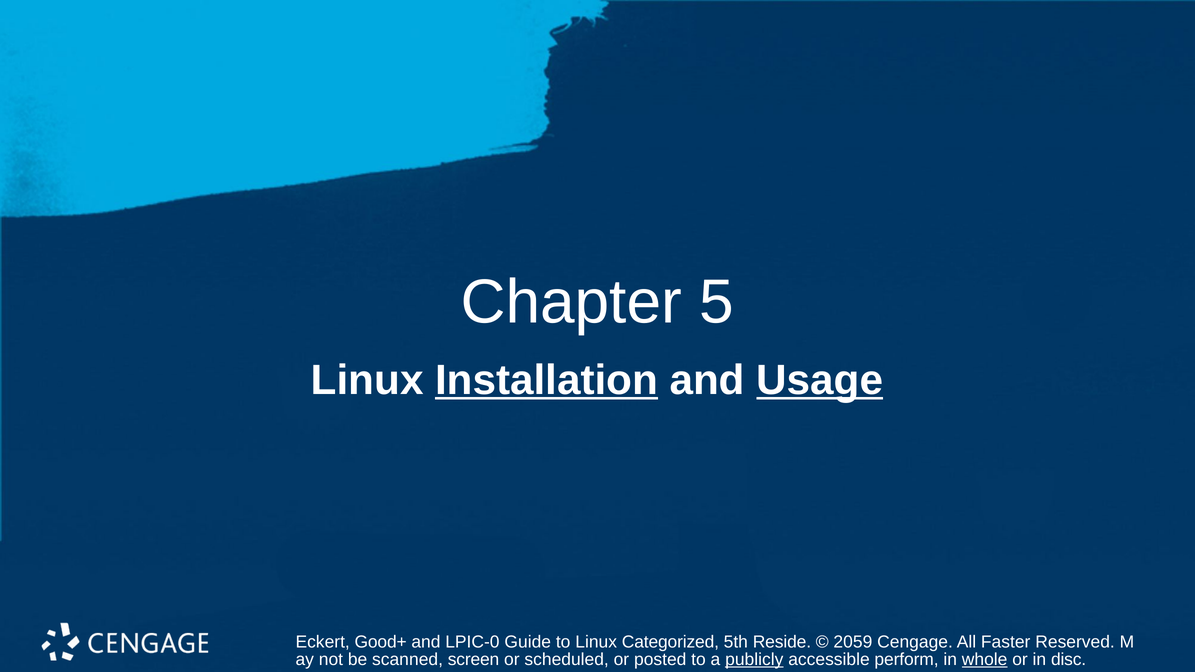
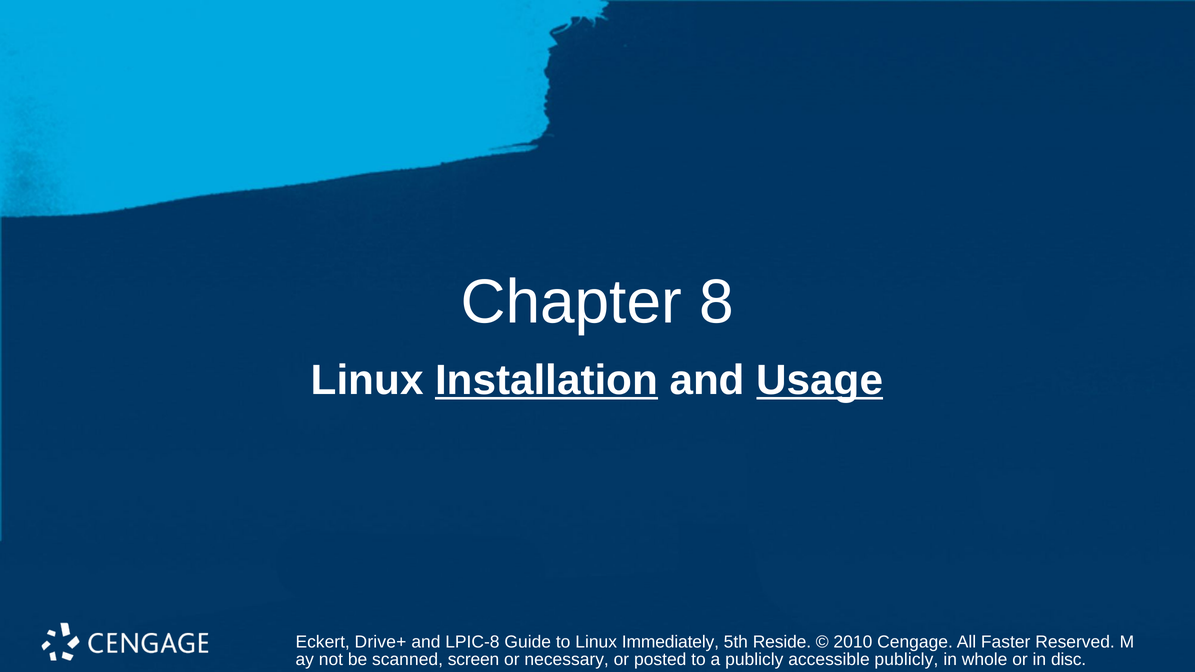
5: 5 -> 8
Good+: Good+ -> Drive+
LPIC-0: LPIC-0 -> LPIC-8
Categorized: Categorized -> Immediately
2059: 2059 -> 2010
scheduled: scheduled -> necessary
publicly at (754, 660) underline: present -> none
accessible perform: perform -> publicly
whole underline: present -> none
